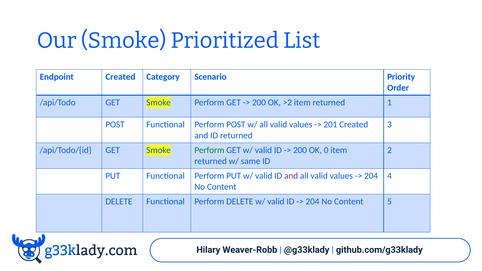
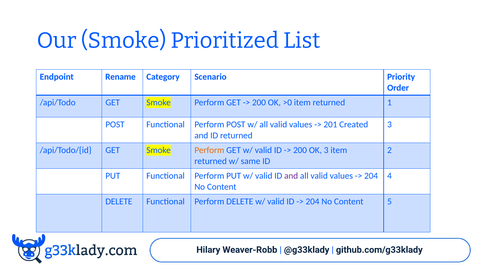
Endpoint Created: Created -> Rename
>2: >2 -> >0
Perform at (209, 150) colour: green -> orange
OK 0: 0 -> 3
